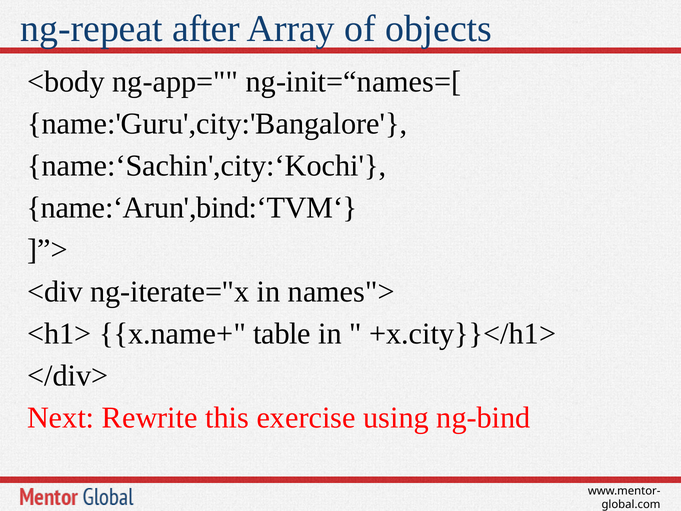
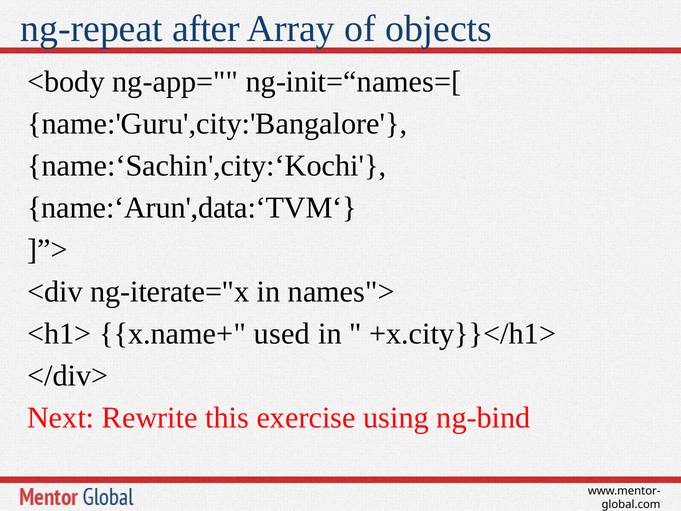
name:‘Arun',bind:‘TVM‘: name:‘Arun',bind:‘TVM‘ -> name:‘Arun',data:‘TVM‘
table: table -> used
